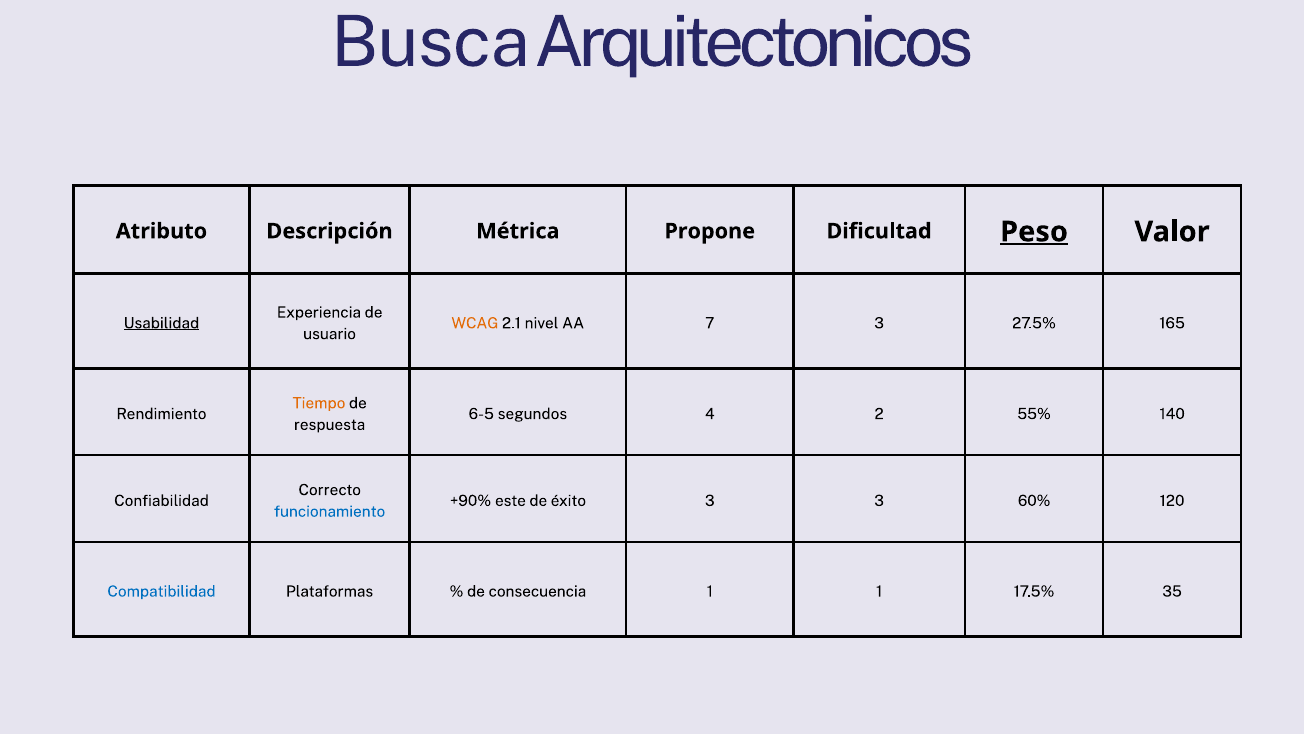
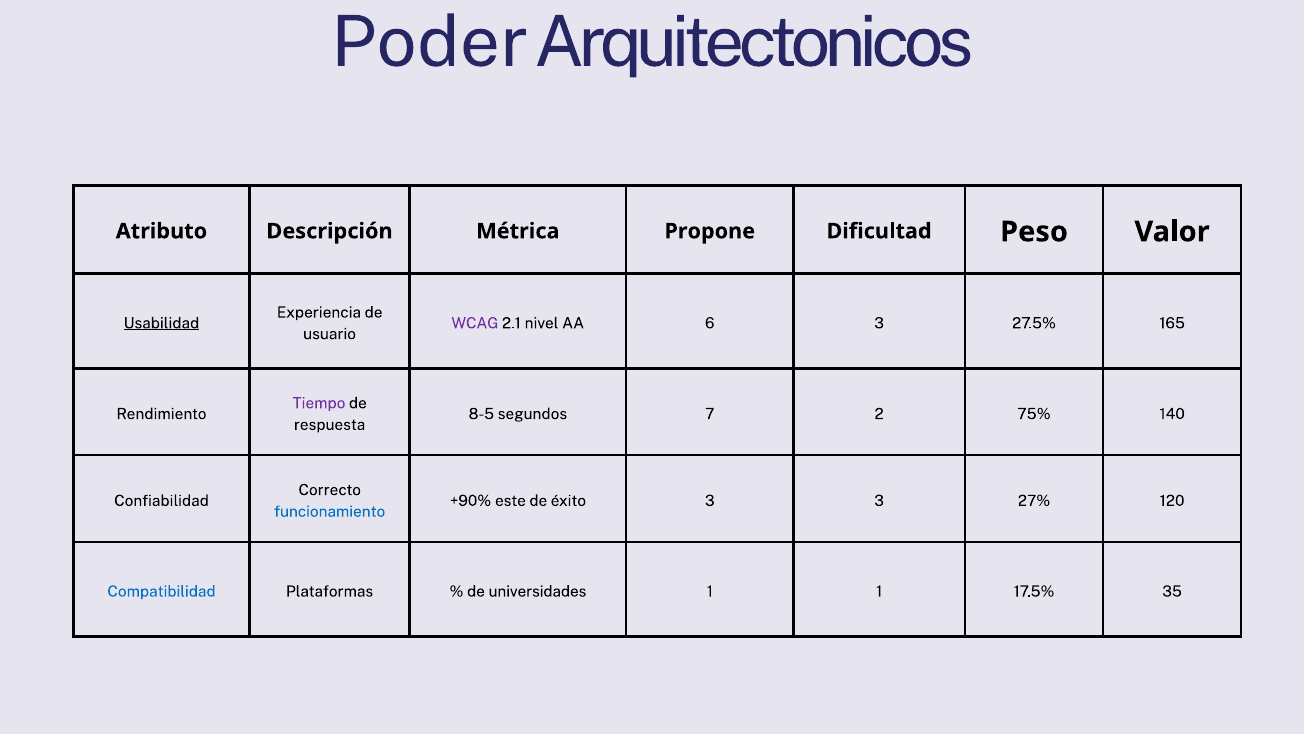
Busca: Busca -> Poder
Peso underline: present -> none
WCAG colour: orange -> purple
7: 7 -> 6
Tiempo colour: orange -> purple
6-5: 6-5 -> 8-5
4: 4 -> 7
55%: 55% -> 75%
60%: 60% -> 27%
consecuencia: consecuencia -> universidades
